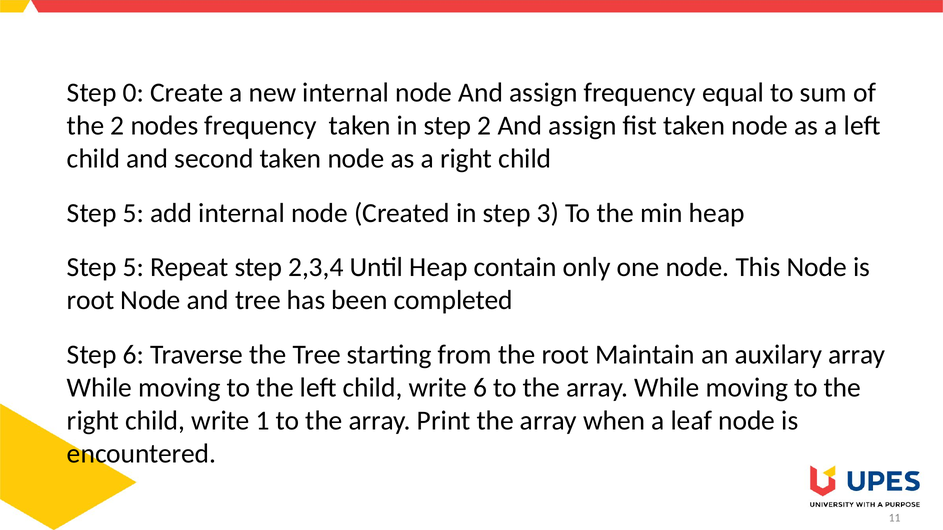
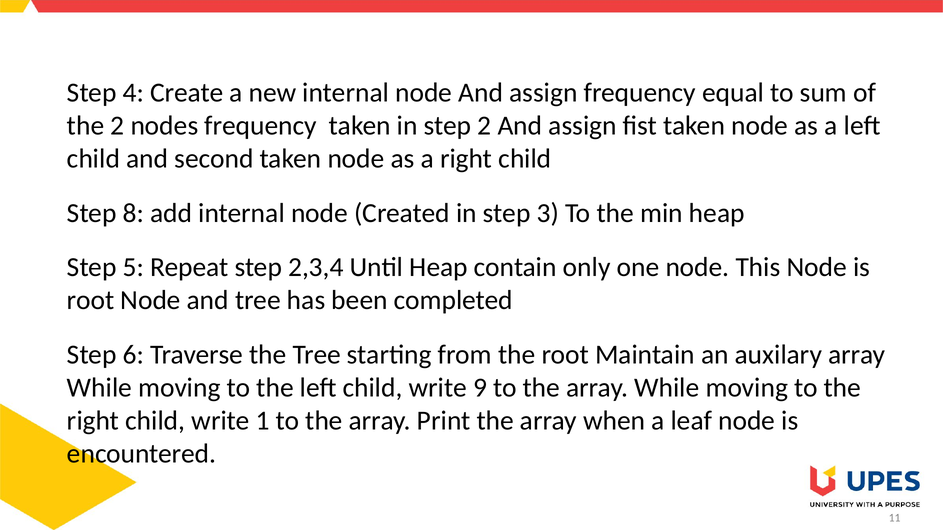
0: 0 -> 4
5 at (133, 213): 5 -> 8
write 6: 6 -> 9
